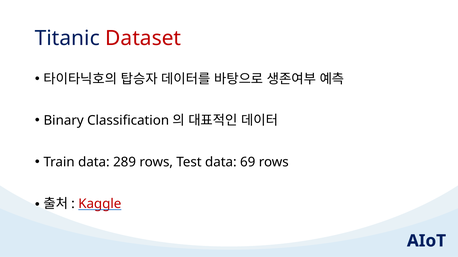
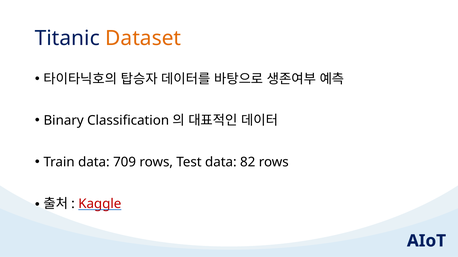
Dataset colour: red -> orange
289: 289 -> 709
69: 69 -> 82
